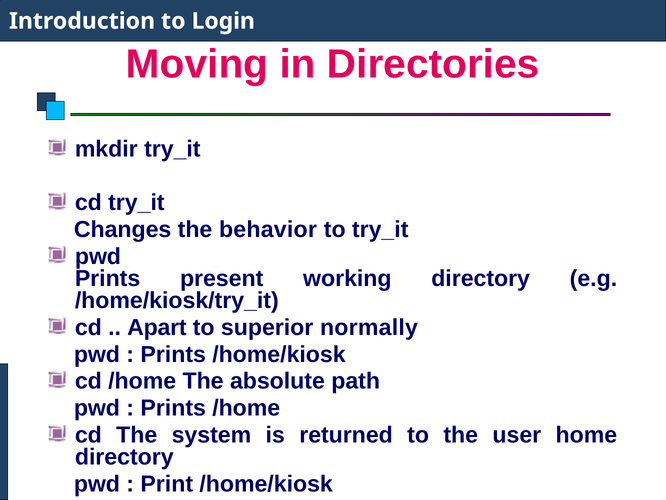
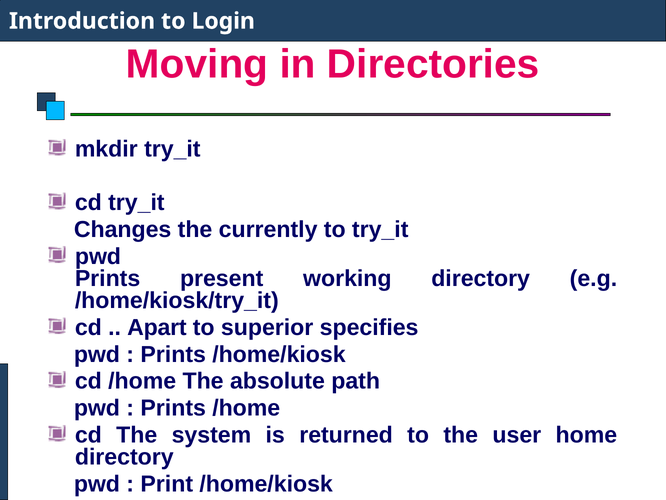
behavior: behavior -> currently
normally: normally -> specifies
